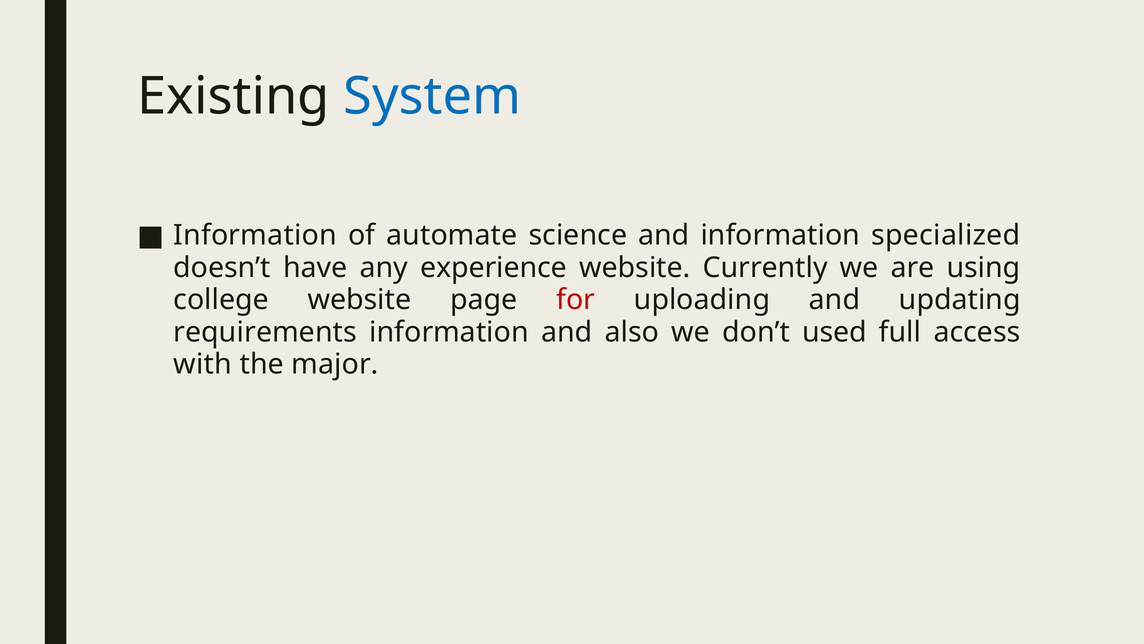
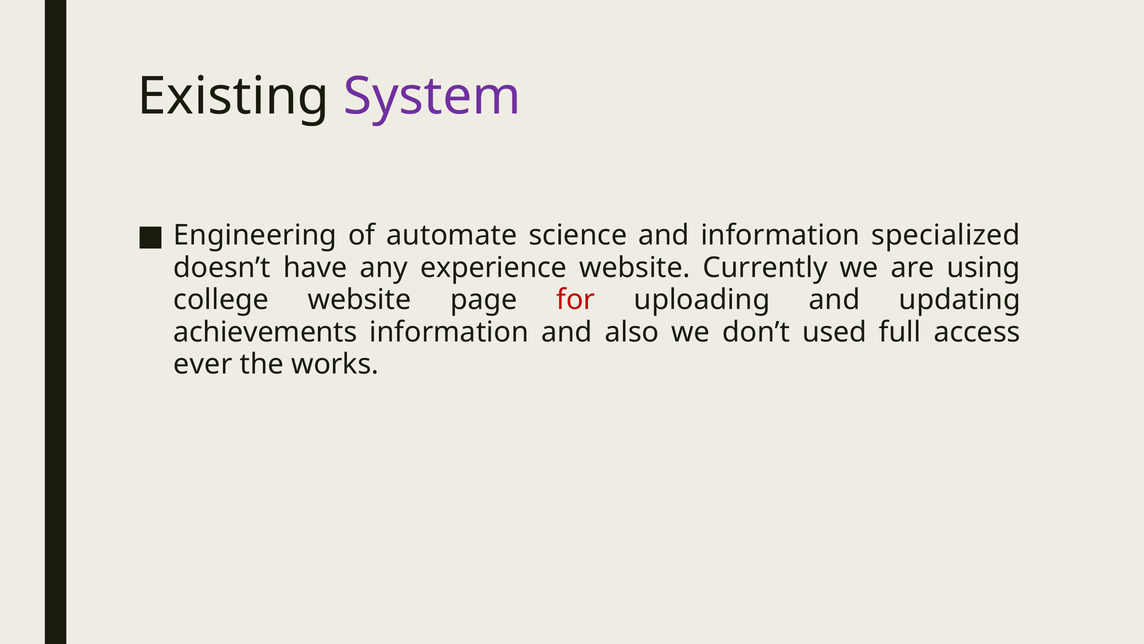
System colour: blue -> purple
Information at (255, 235): Information -> Engineering
requirements: requirements -> achievements
with: with -> ever
major: major -> works
